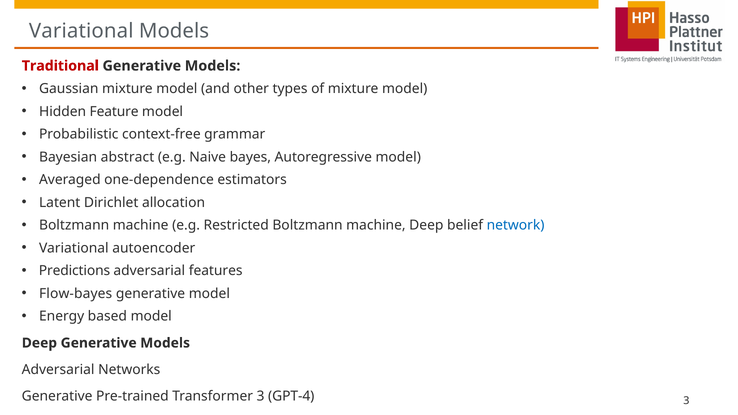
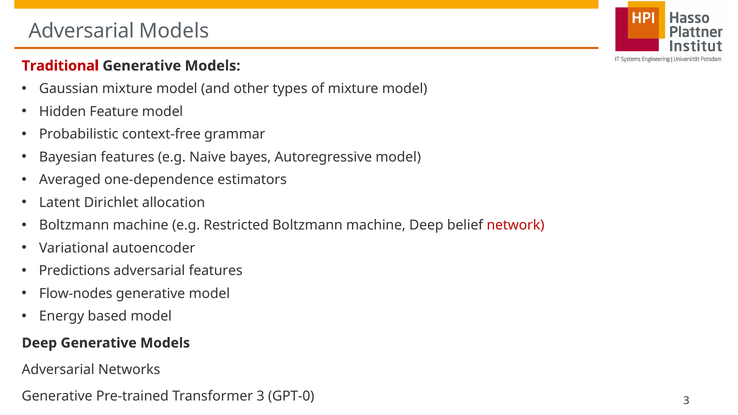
Variational at (81, 31): Variational -> Adversarial
Bayesian abstract: abstract -> features
network colour: blue -> red
Flow-bayes: Flow-bayes -> Flow-nodes
GPT-4: GPT-4 -> GPT-0
